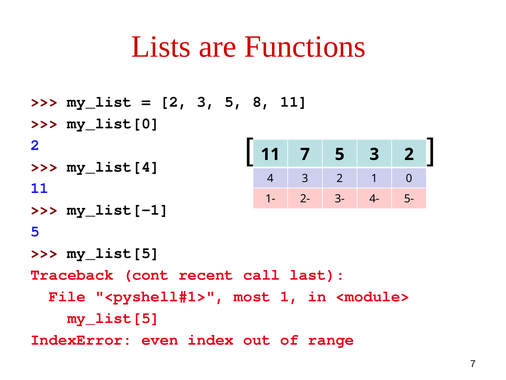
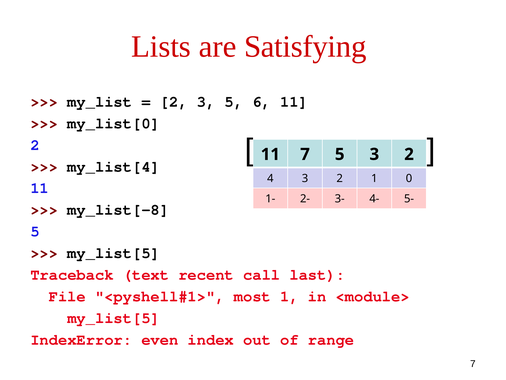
Functions: Functions -> Satisfying
8: 8 -> 6
my_list[-1: my_list[-1 -> my_list[-8
cont: cont -> text
